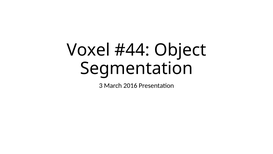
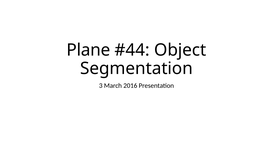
Voxel: Voxel -> Plane
